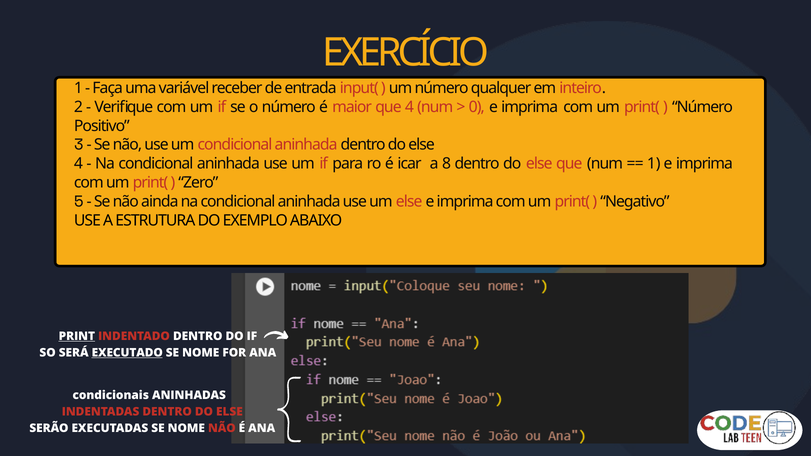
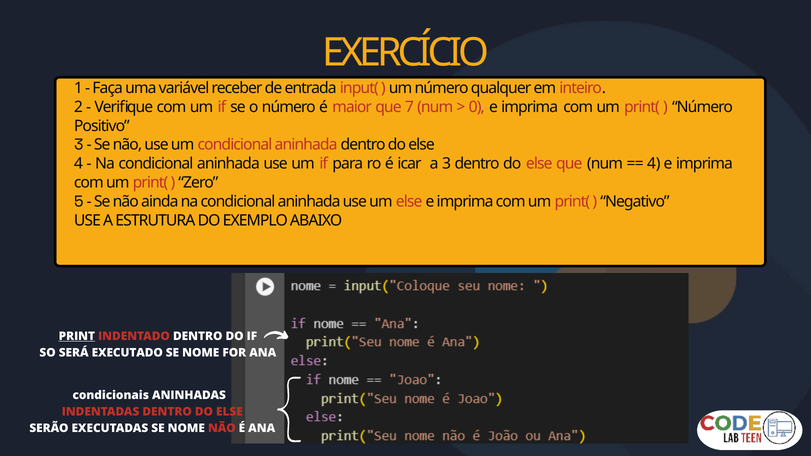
que 4: 4 -> 7
a 8: 8 -> 3
1 at (654, 164): 1 -> 4
EXECUTADO underline: present -> none
